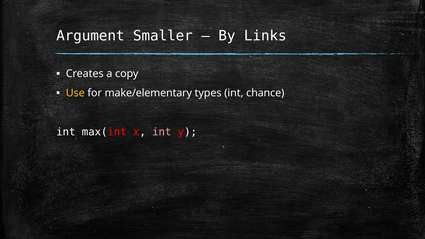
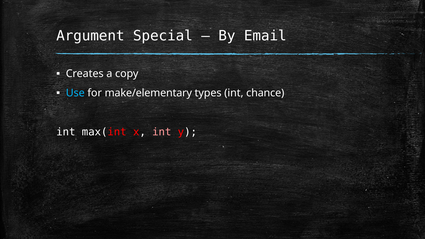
Smaller: Smaller -> Special
Links: Links -> Email
Use colour: yellow -> light blue
